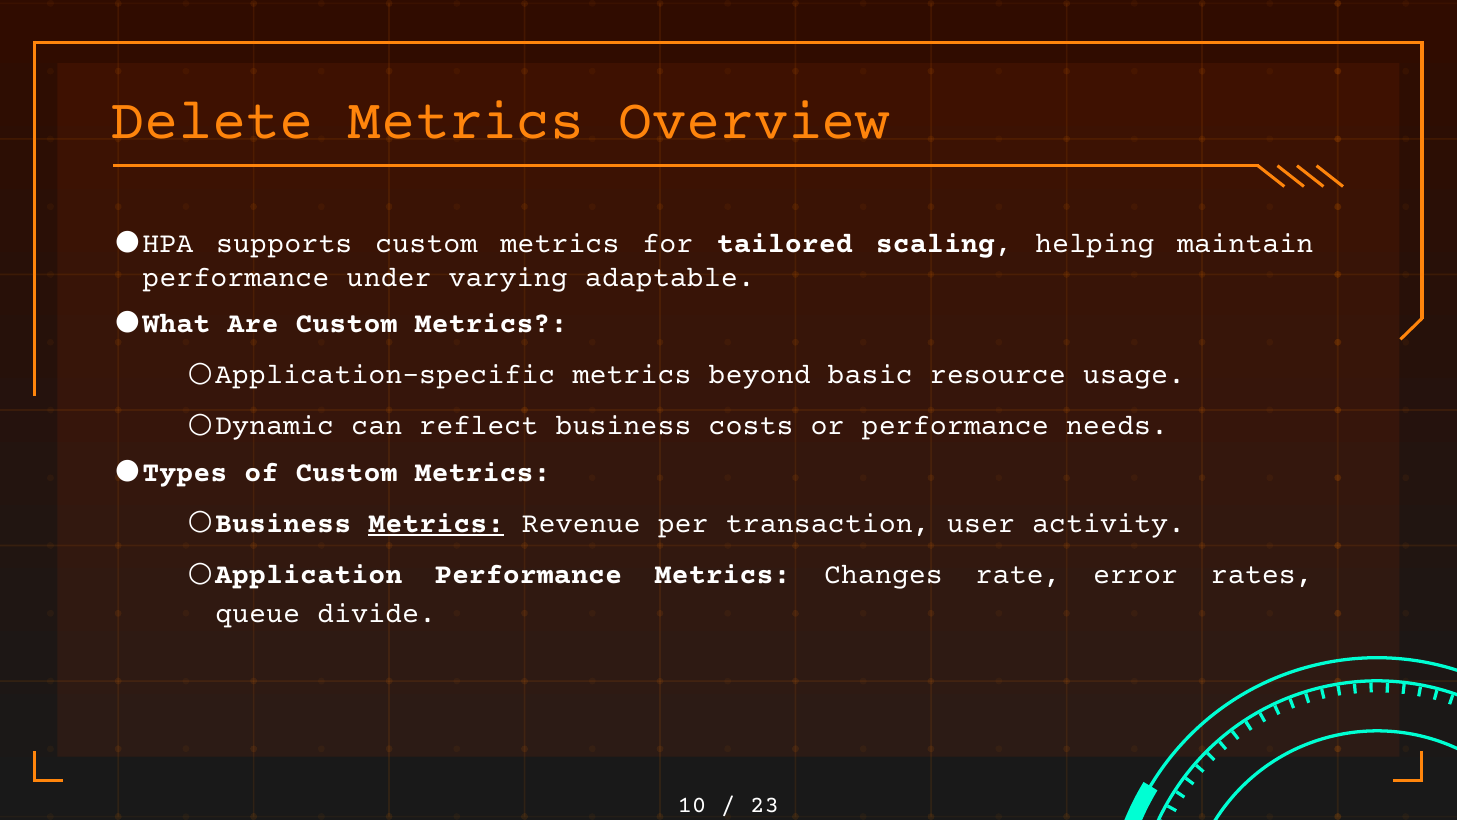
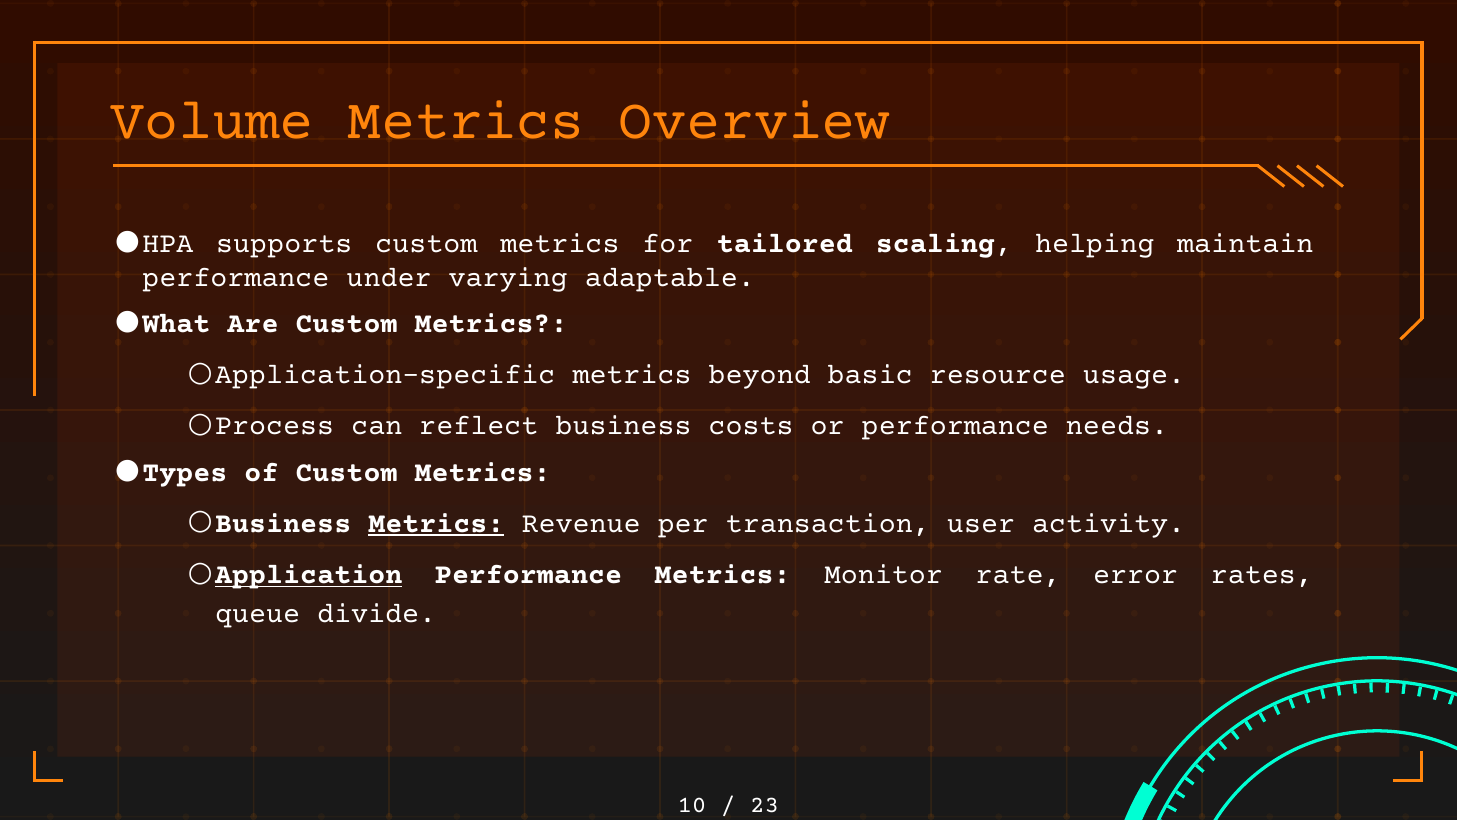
Delete: Delete -> Volume
Dynamic: Dynamic -> Process
Application underline: none -> present
Changes: Changes -> Monitor
